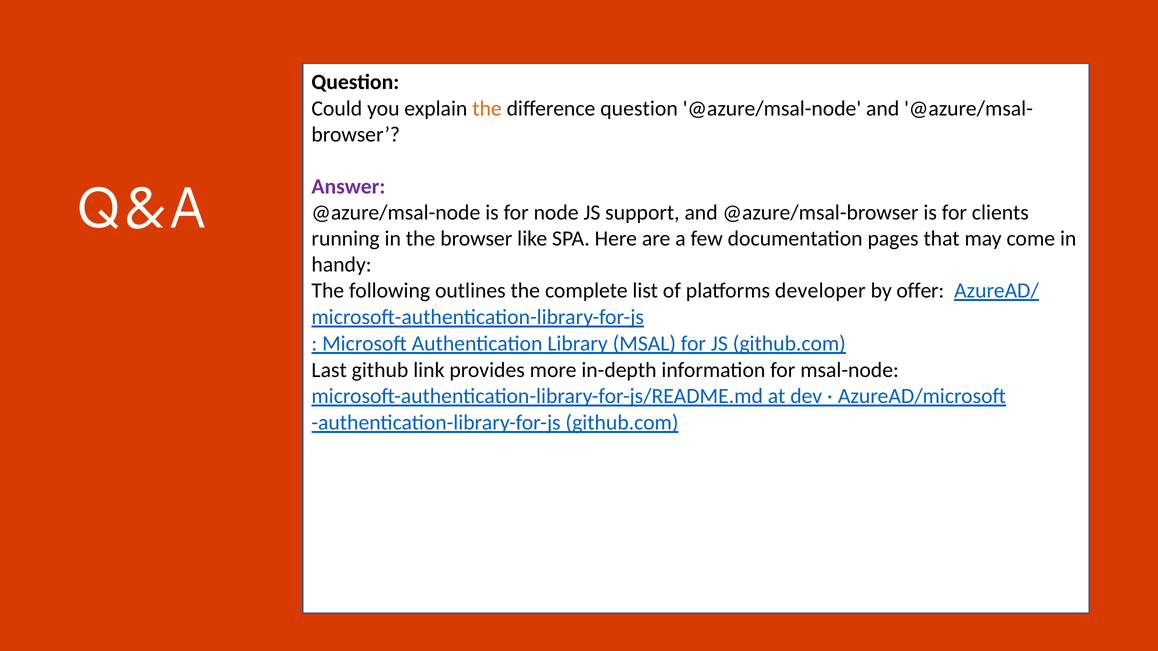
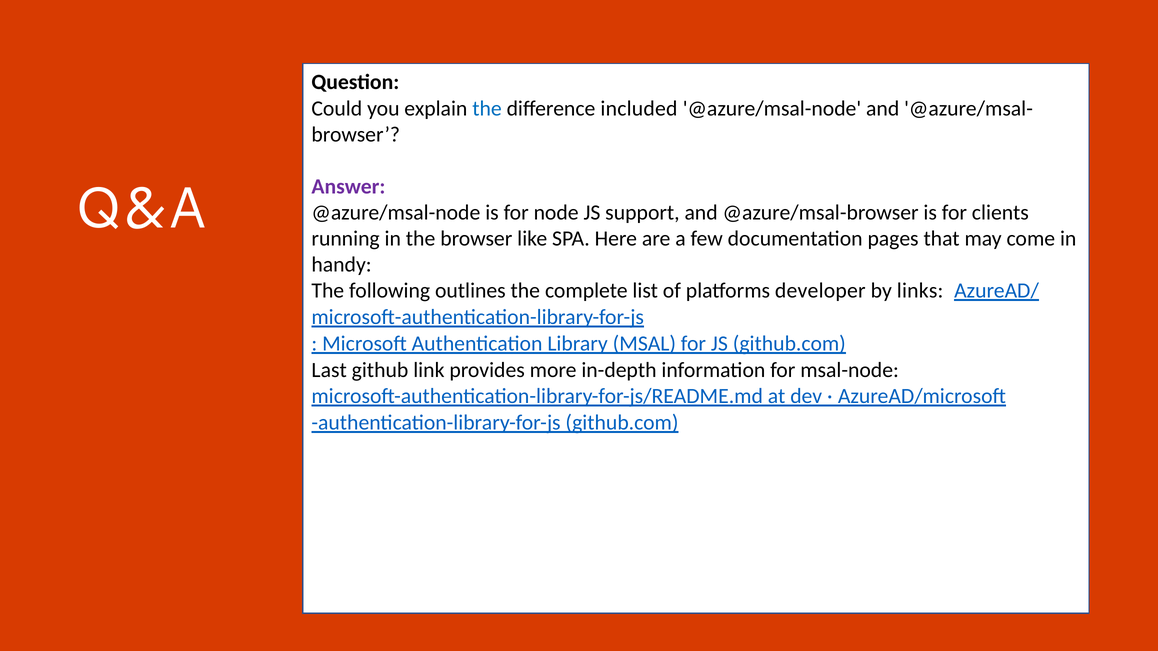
the at (487, 108) colour: orange -> blue
difference question: question -> included
offer: offer -> links
